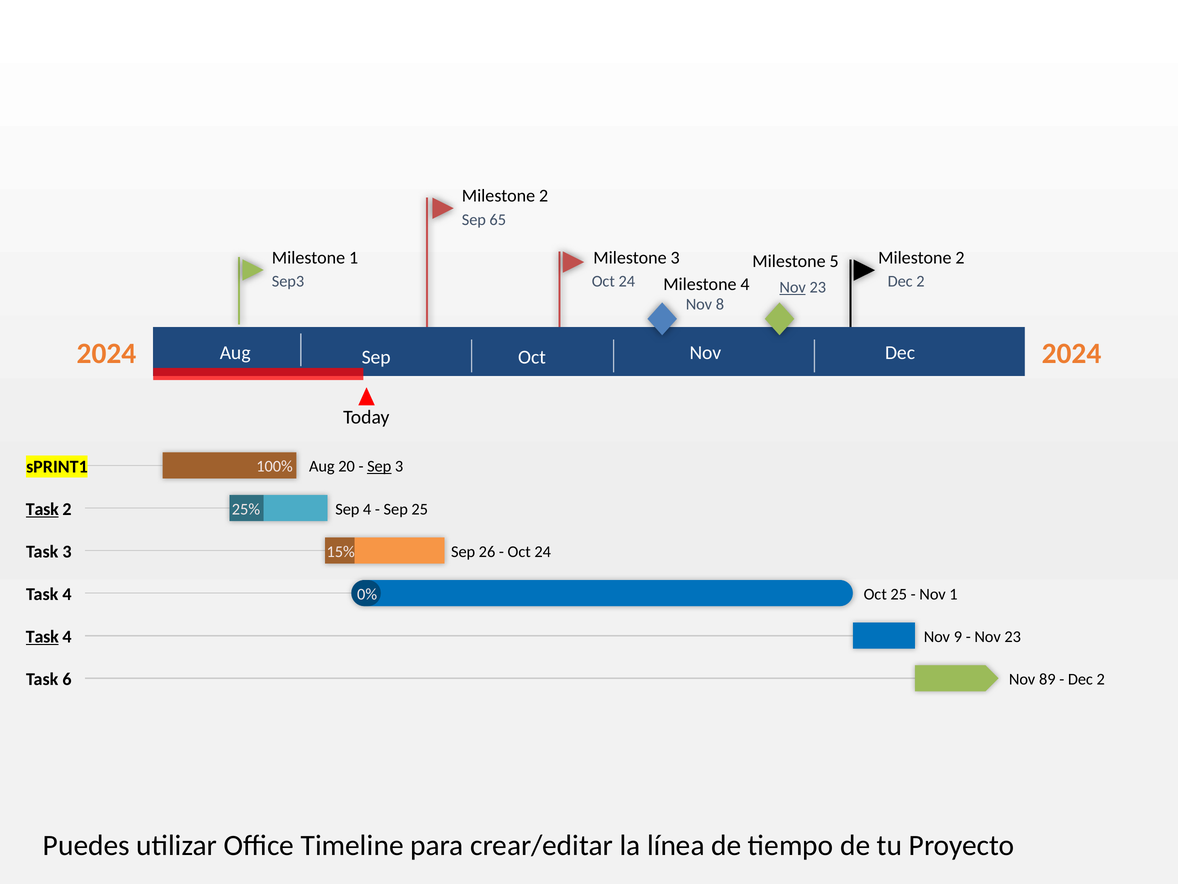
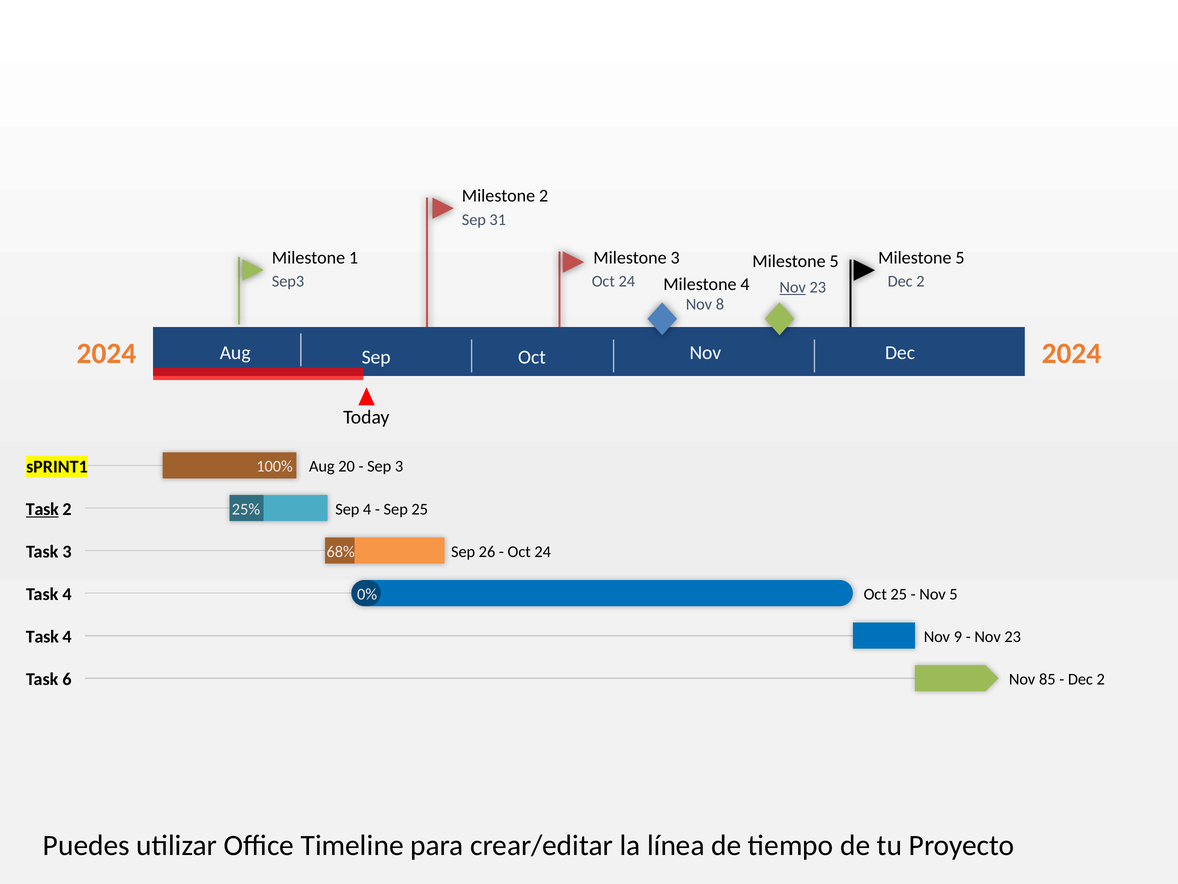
65: 65 -> 31
2 at (960, 257): 2 -> 5
Sep at (379, 466) underline: present -> none
15%: 15% -> 68%
Nov 1: 1 -> 5
Task at (42, 637) underline: present -> none
89: 89 -> 85
